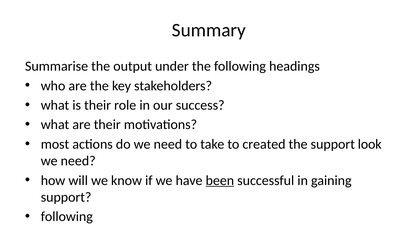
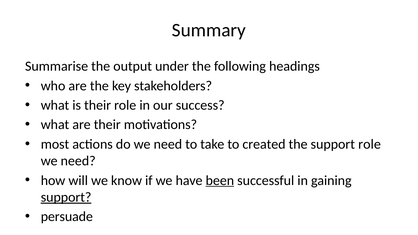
support look: look -> role
support at (66, 197) underline: none -> present
following at (67, 217): following -> persuade
